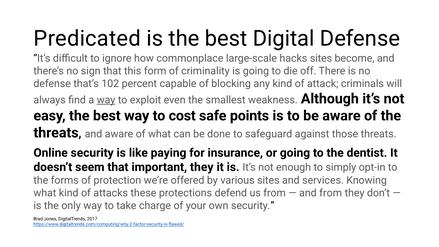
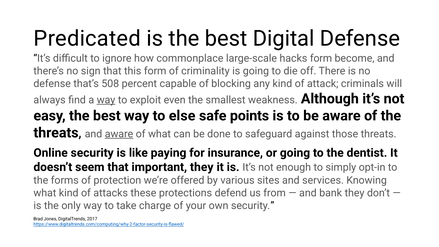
hacks sites: sites -> form
102: 102 -> 508
cost: cost -> else
aware at (119, 134) underline: none -> present
and from: from -> bank
